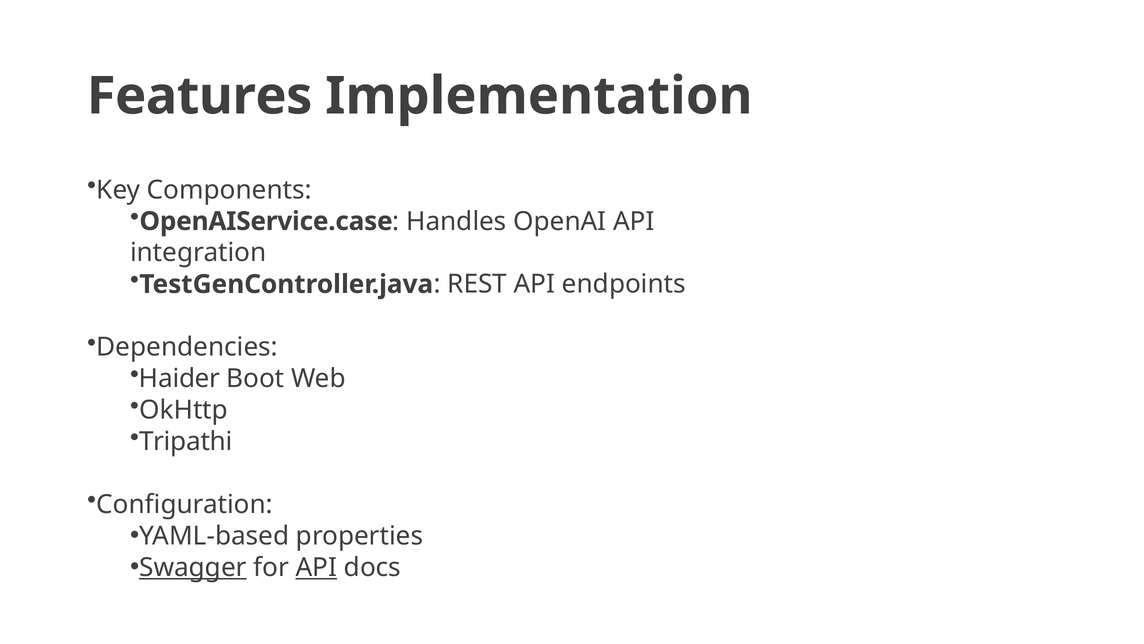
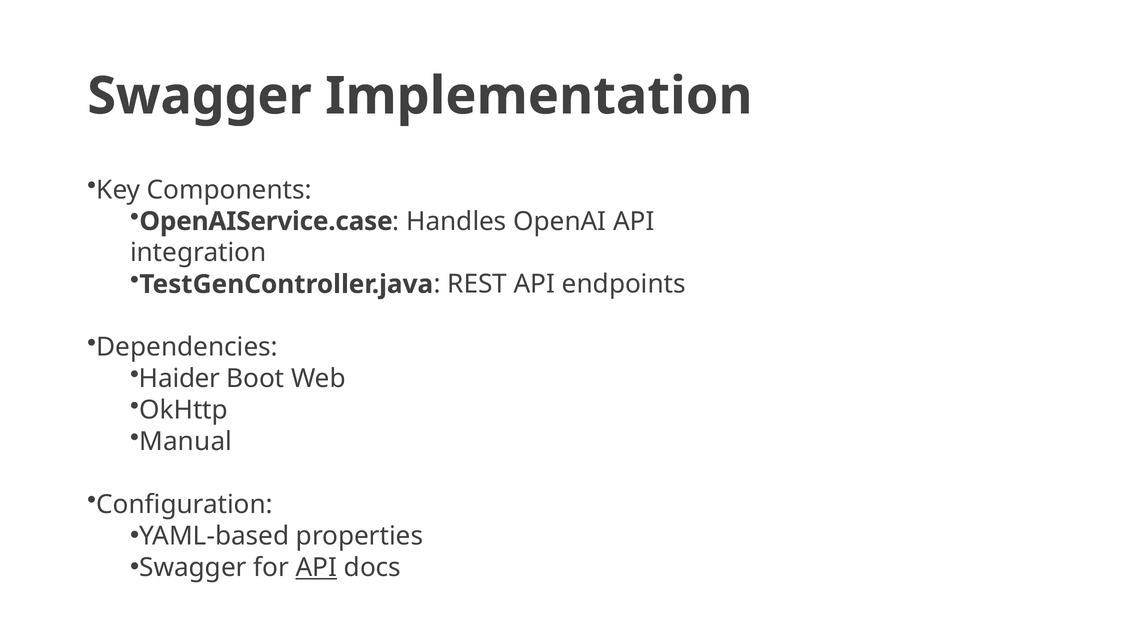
Features at (200, 96): Features -> Swagger
Tripathi: Tripathi -> Manual
Swagger at (193, 567) underline: present -> none
